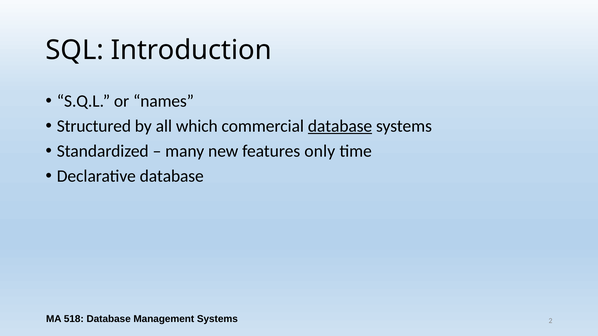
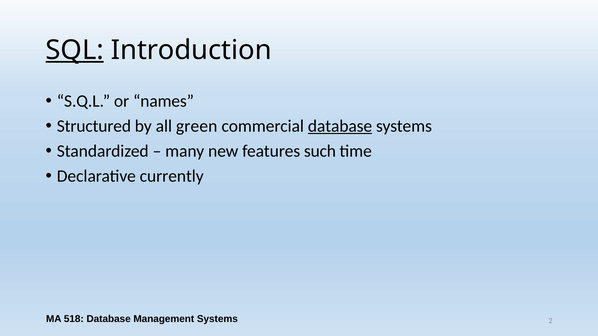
SQL underline: none -> present
which: which -> green
only: only -> such
Declarative database: database -> currently
